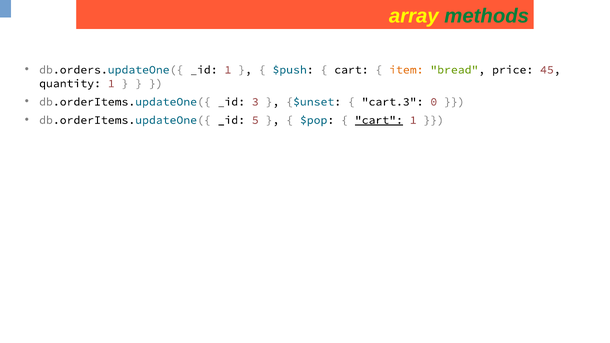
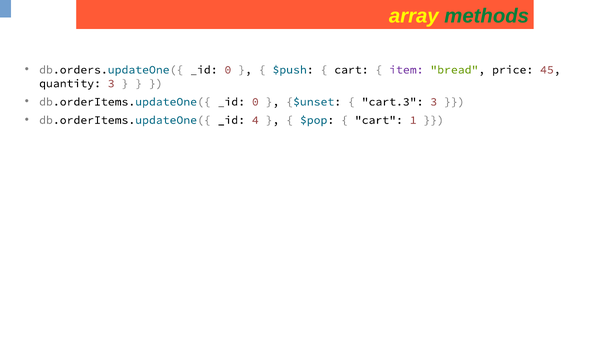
db.orders.updateOne({ _id 1: 1 -> 0
item colour: orange -> purple
quantity 1: 1 -> 3
db.orderItems.updateOne({ _id 3: 3 -> 0
cart.3 0: 0 -> 3
5: 5 -> 4
cart at (379, 120) underline: present -> none
